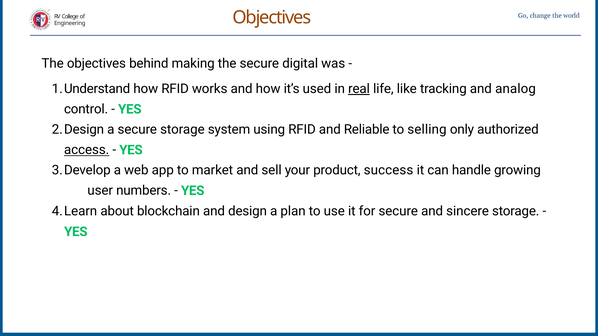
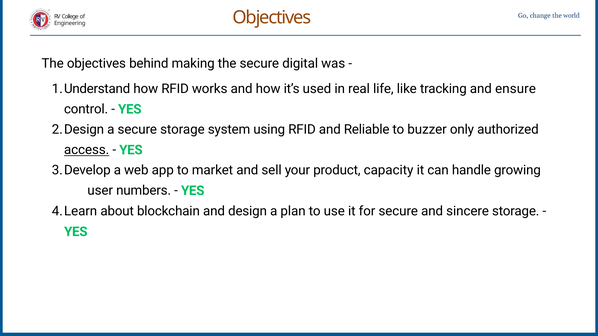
real underline: present -> none
analog: analog -> ensure
selling: selling -> buzzer
success: success -> capacity
